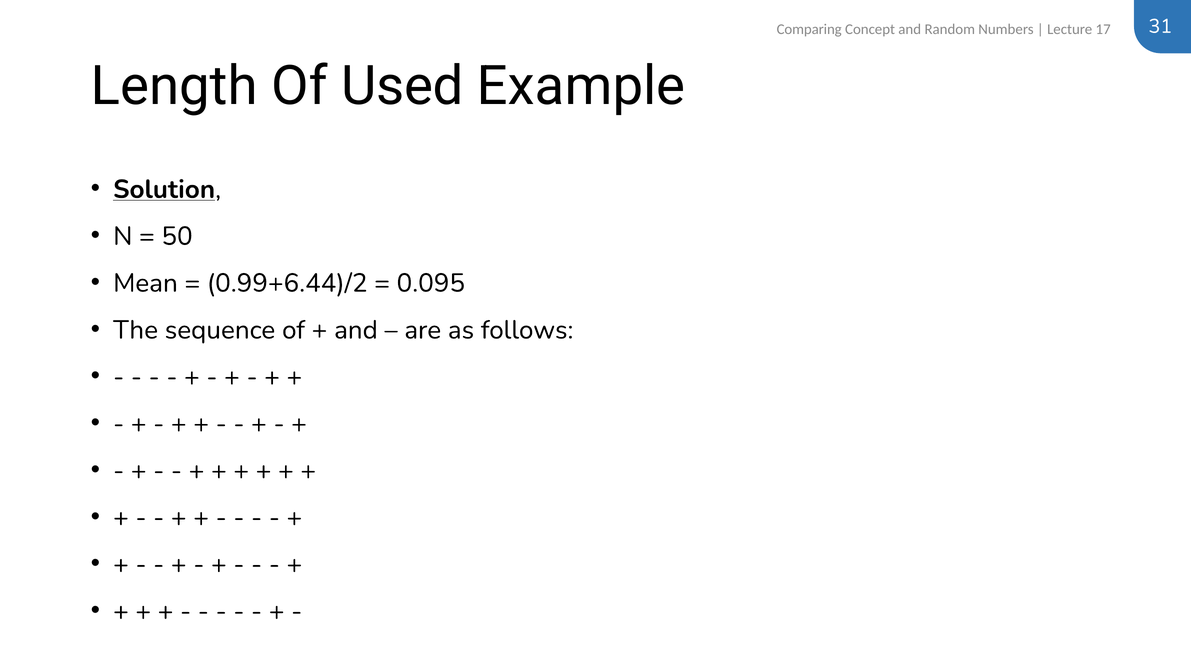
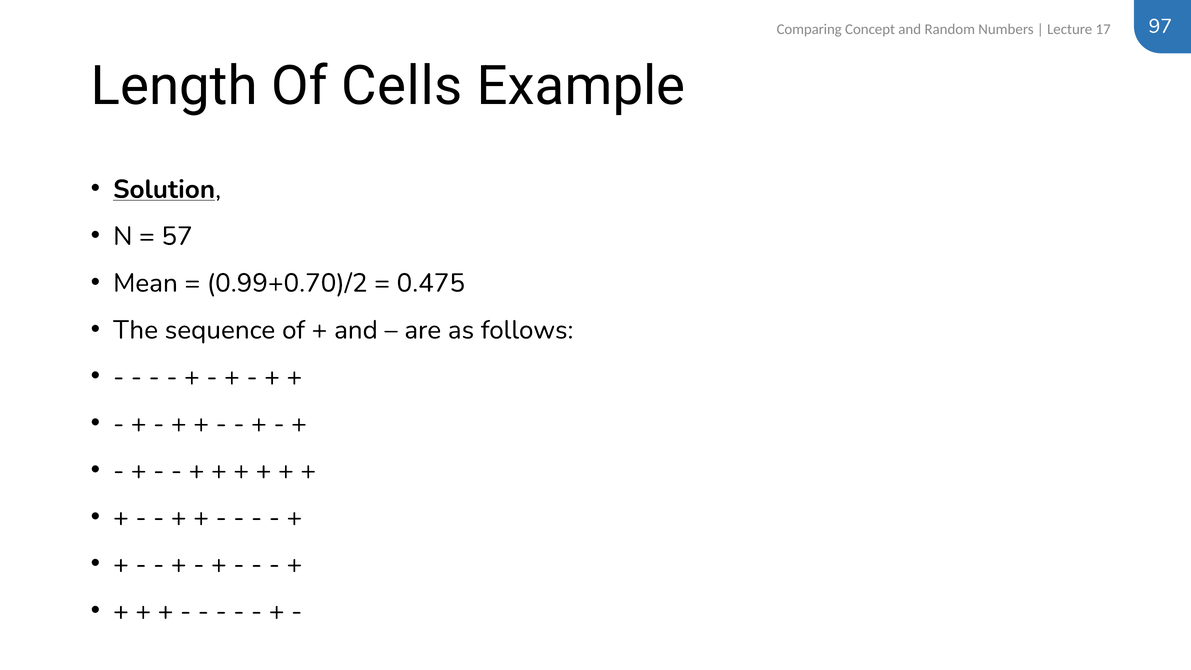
31: 31 -> 97
Used: Used -> Cells
50: 50 -> 57
0.99+6.44)/2: 0.99+6.44)/2 -> 0.99+0.70)/2
0.095: 0.095 -> 0.475
